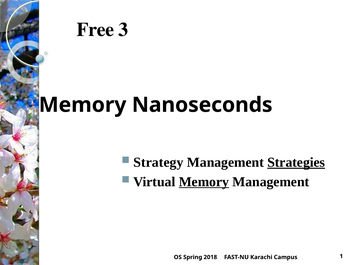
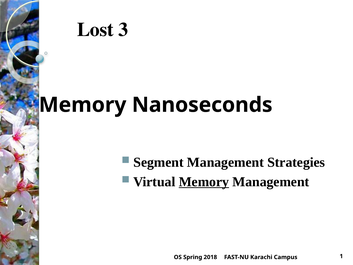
Free: Free -> Lost
Strategy: Strategy -> Segment
Strategies underline: present -> none
